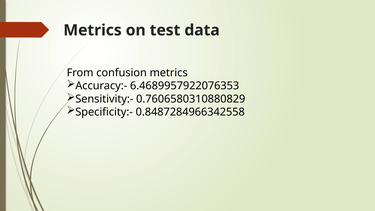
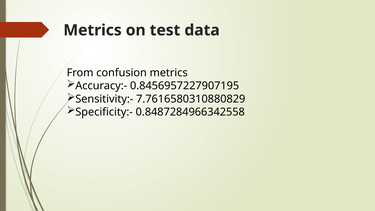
6.4689957922076353: 6.4689957922076353 -> 0.8456957227907195
0.7606580310880829: 0.7606580310880829 -> 7.7616580310880829
